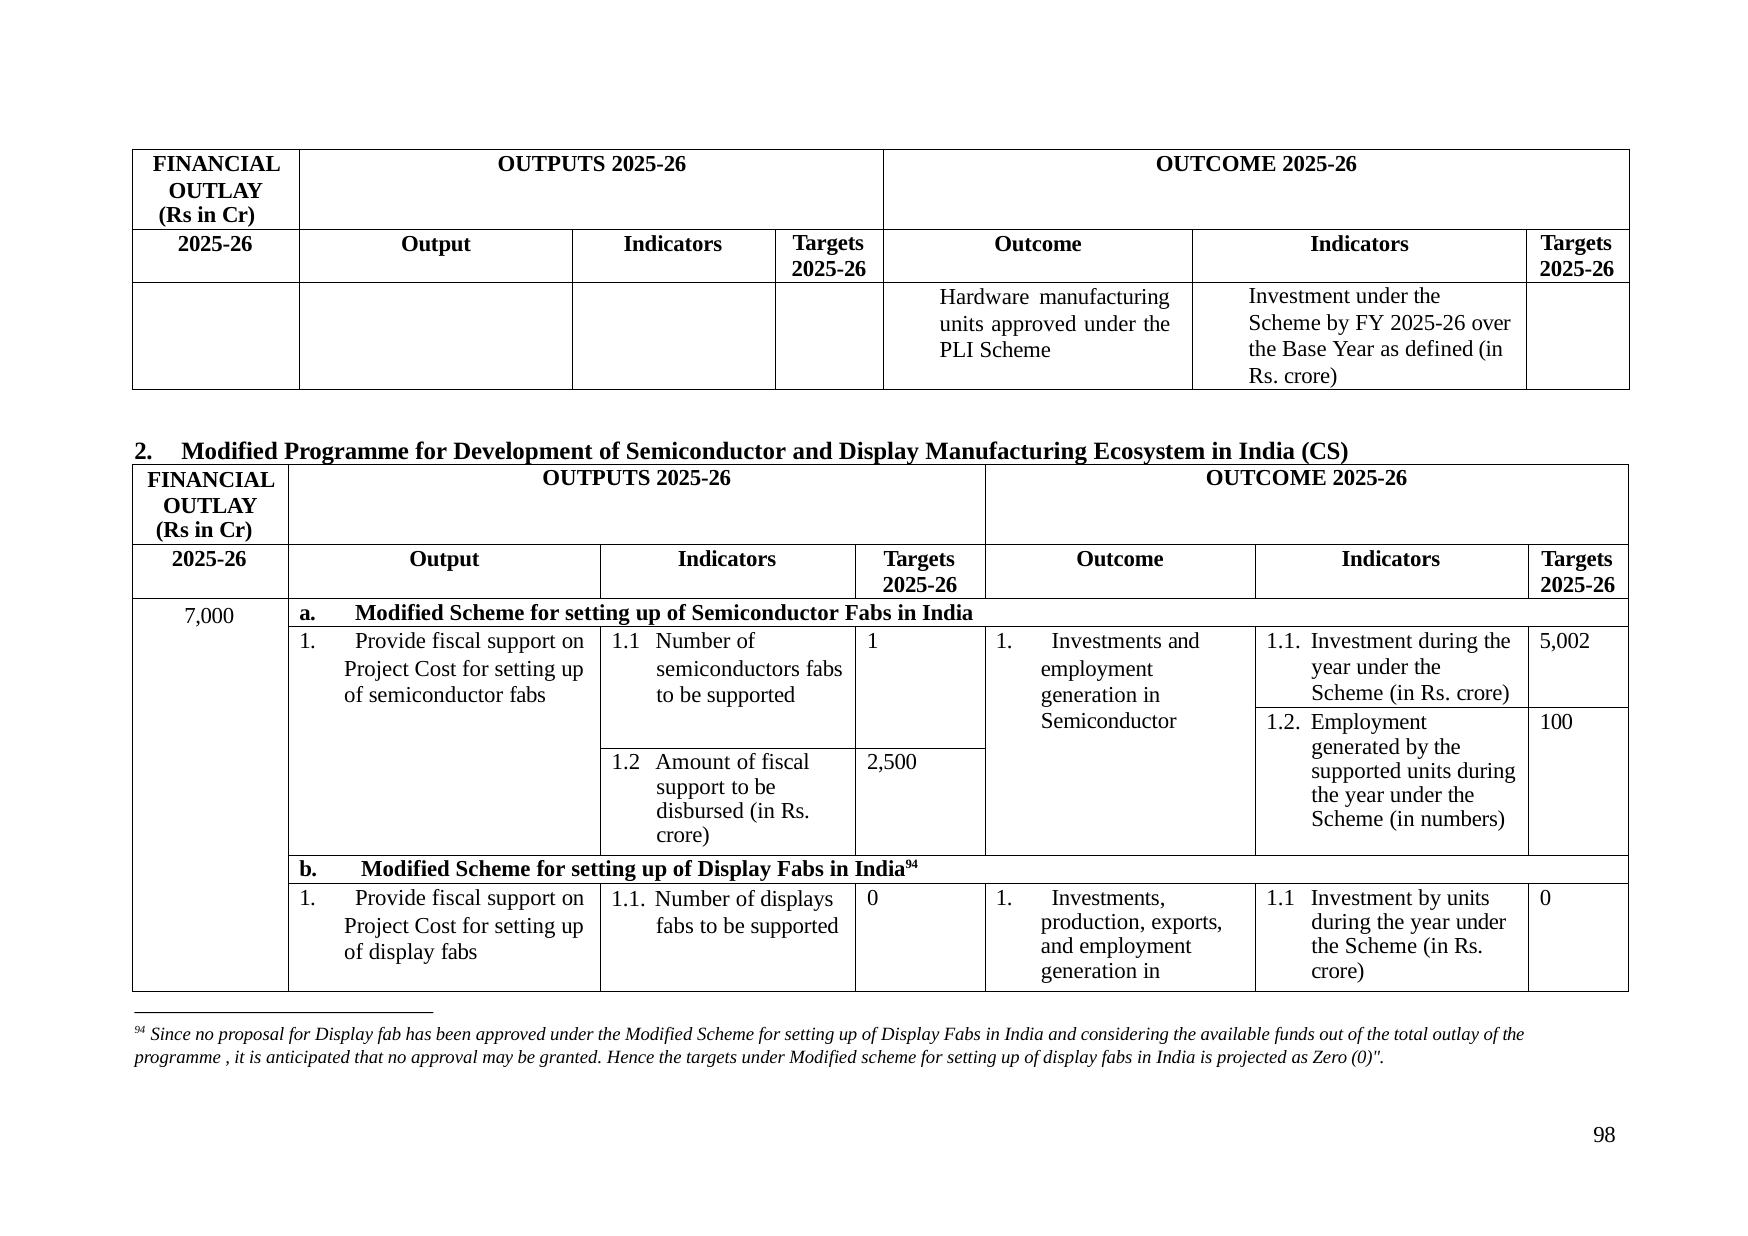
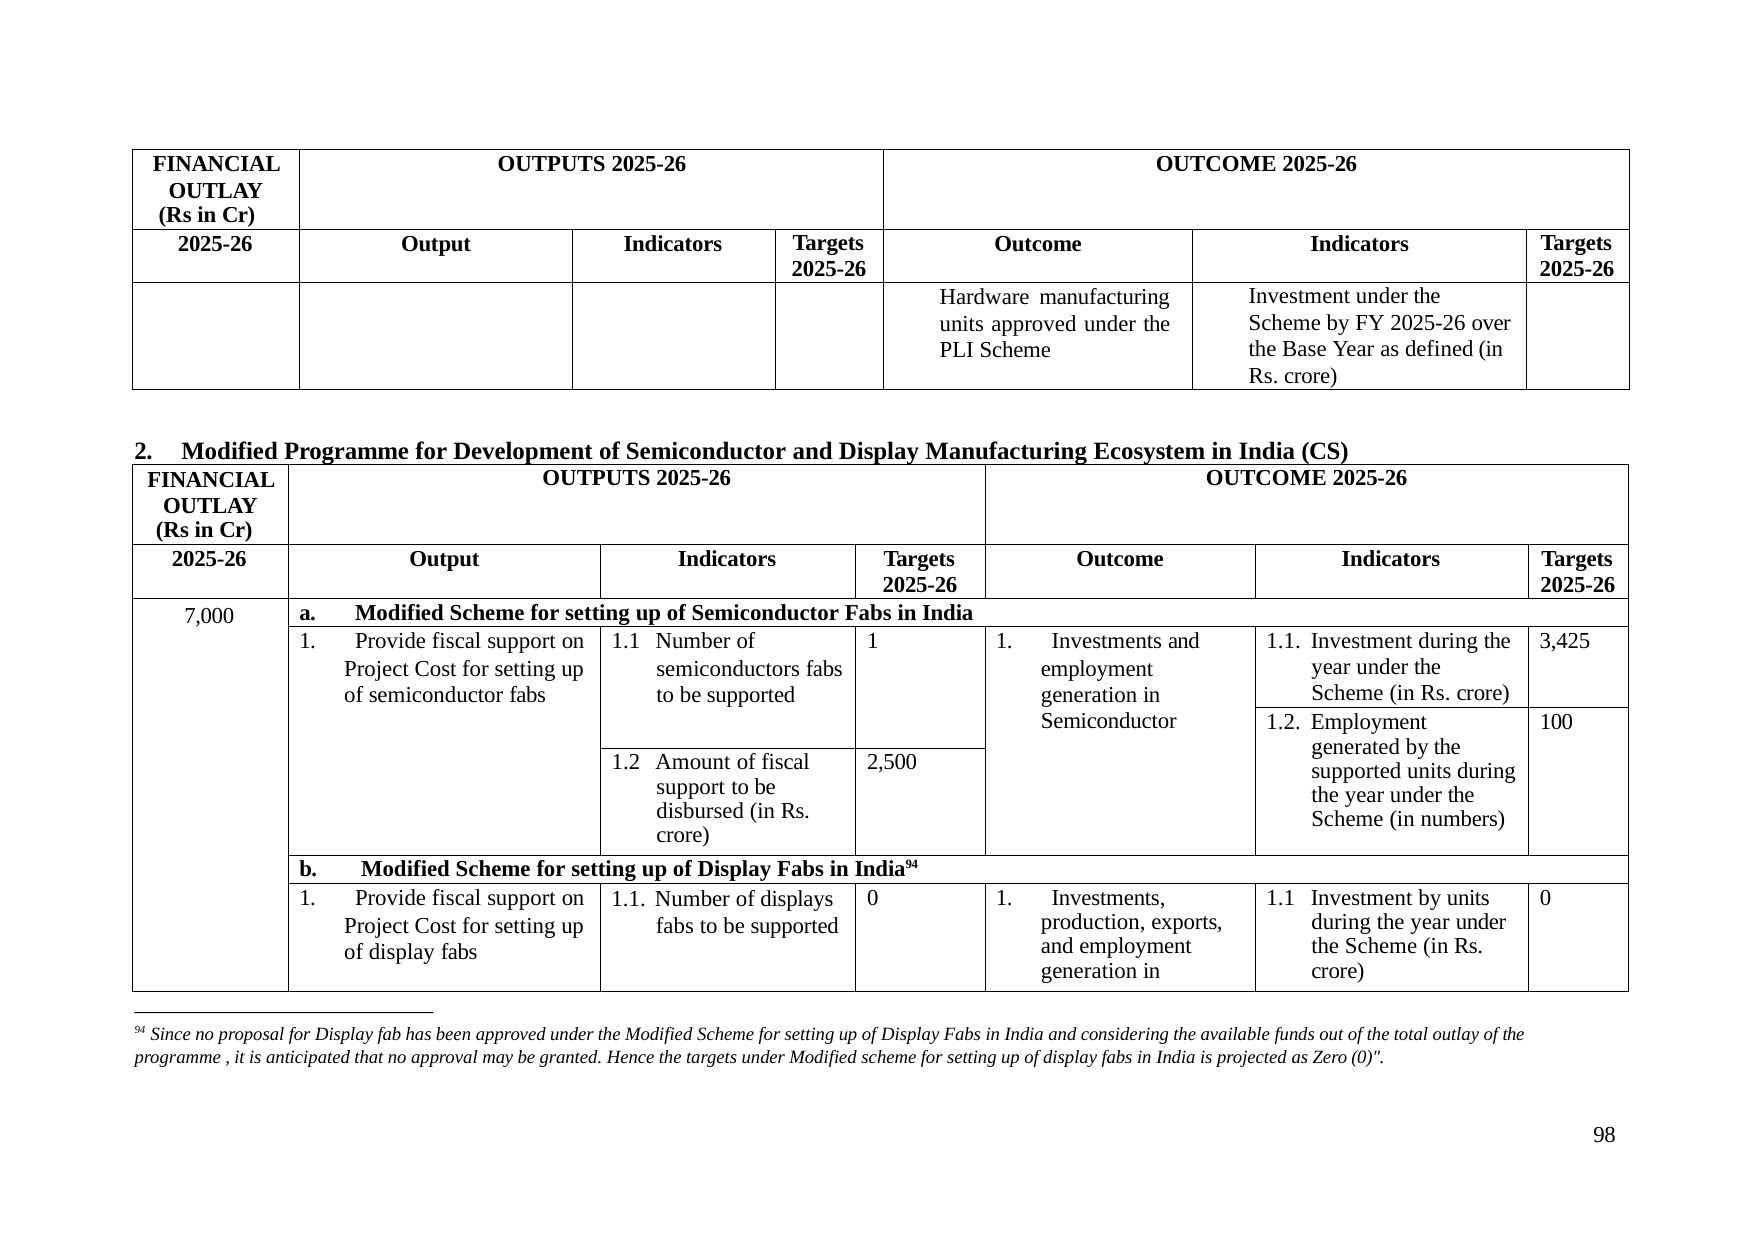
5,002: 5,002 -> 3,425
